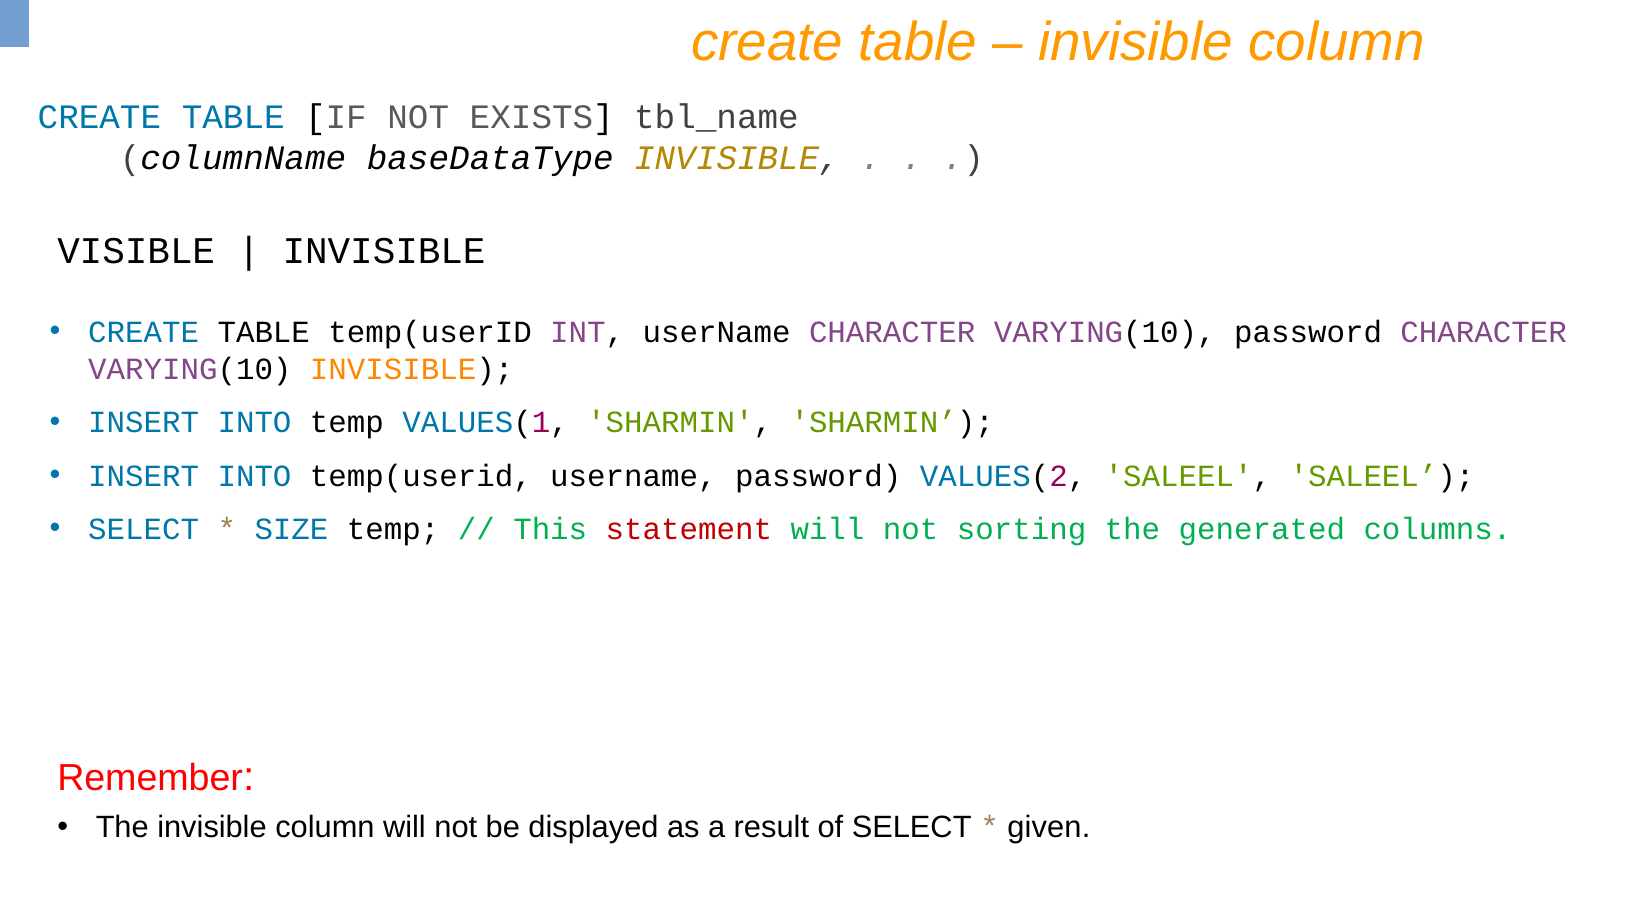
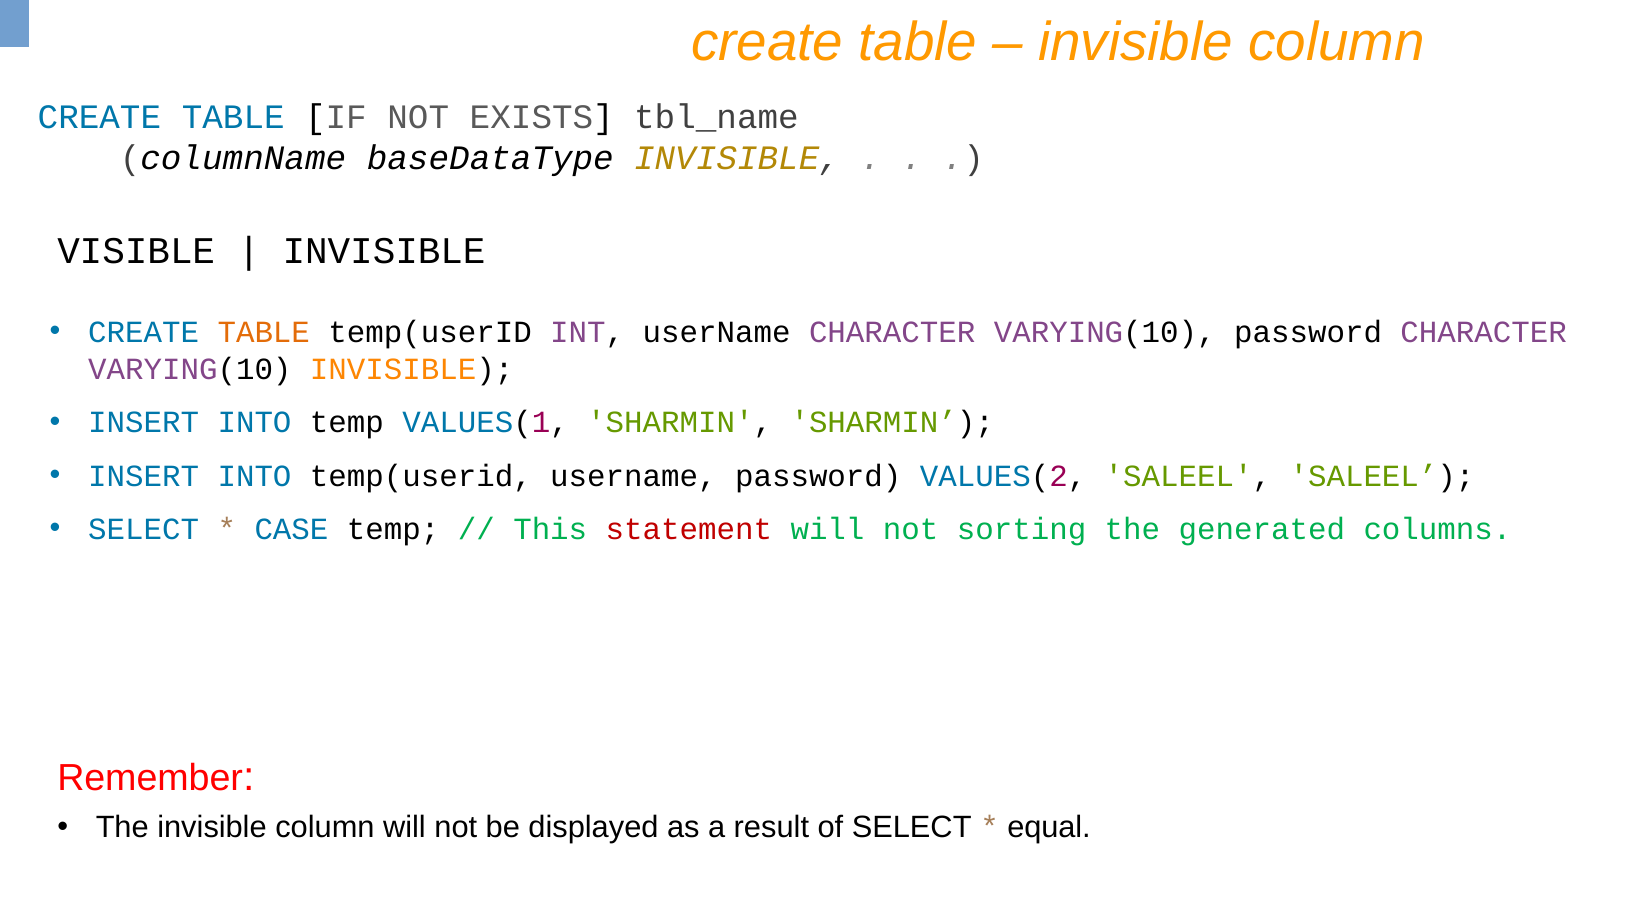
TABLE at (264, 332) colour: black -> orange
SIZE: SIZE -> CASE
given: given -> equal
